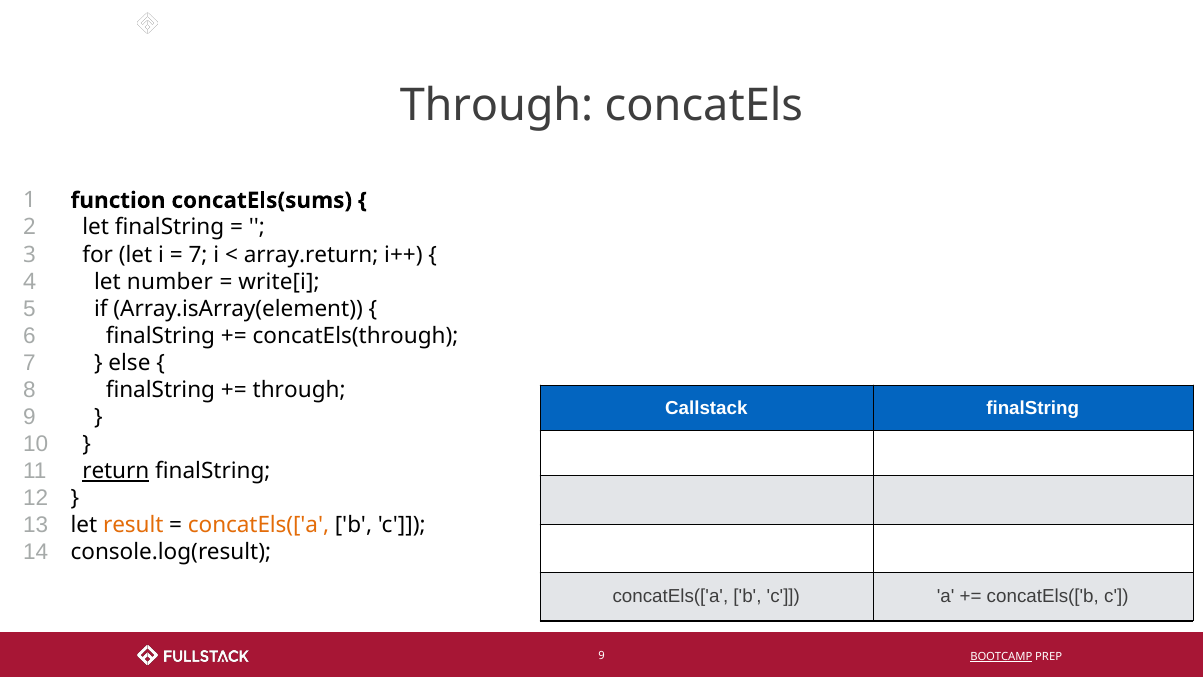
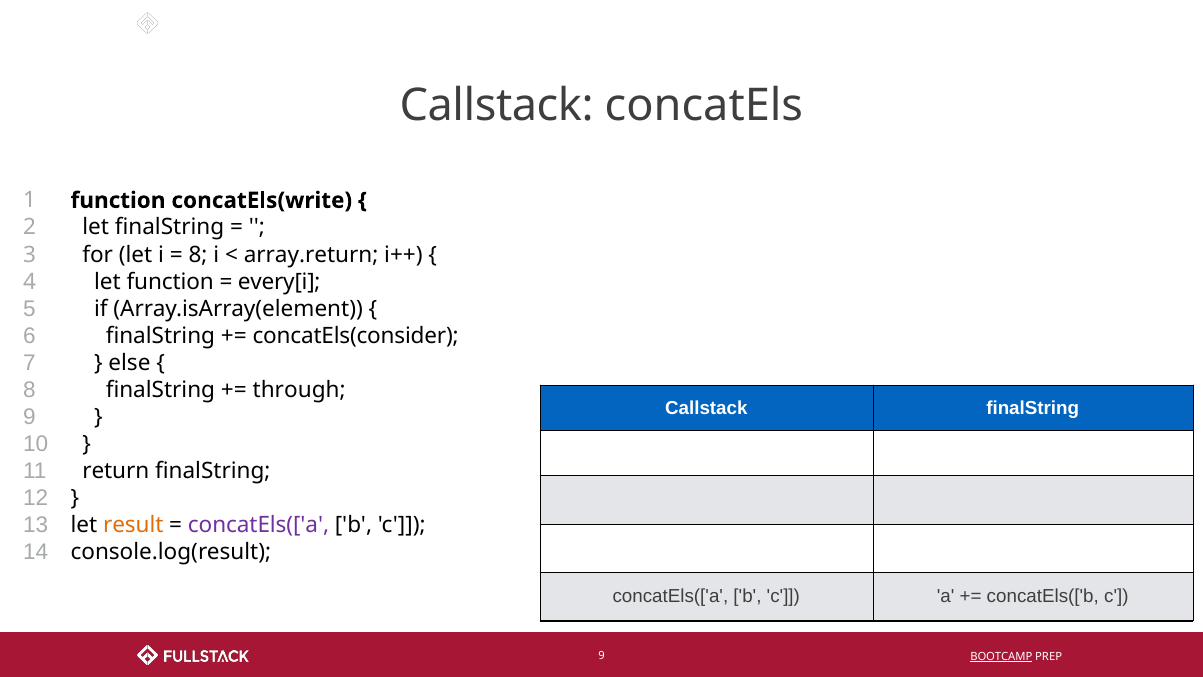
Through at (496, 105): Through -> Callstack
concatEls(sums: concatEls(sums -> concatEls(write
7 at (198, 254): 7 -> 8
let number: number -> function
write[i: write[i -> every[i
concatEls(through: concatEls(through -> concatEls(consider
return underline: present -> none
concatEls(['a at (259, 525) colour: orange -> purple
